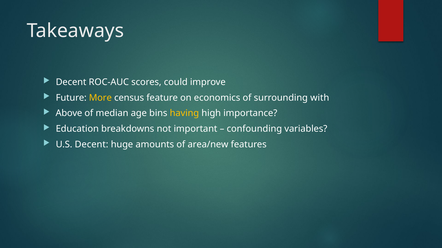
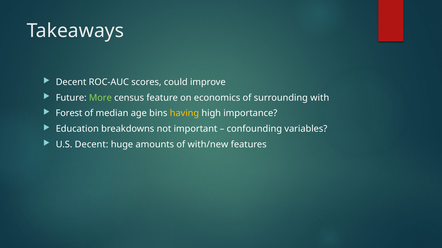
More colour: yellow -> light green
Above: Above -> Forest
area/new: area/new -> with/new
